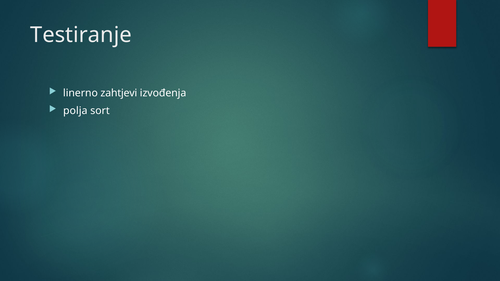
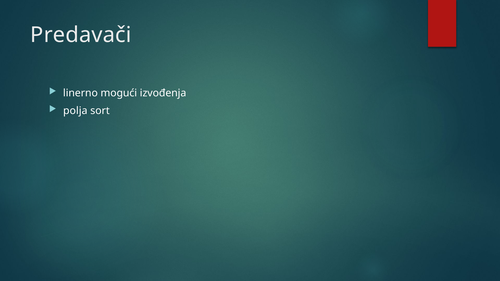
Testiranje: Testiranje -> Predavači
zahtjevi: zahtjevi -> mogući
